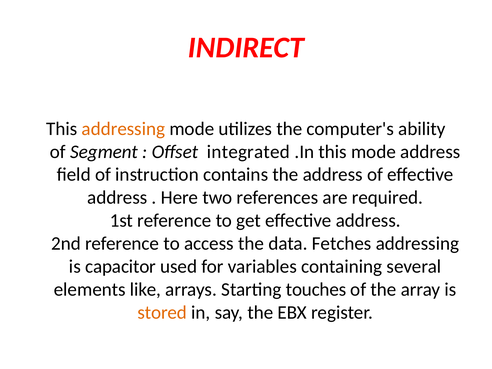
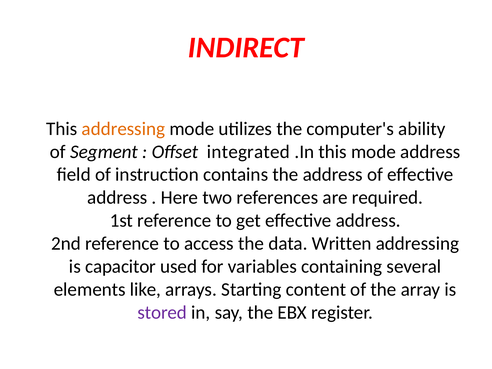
Fetches: Fetches -> Written
touches: touches -> content
stored colour: orange -> purple
